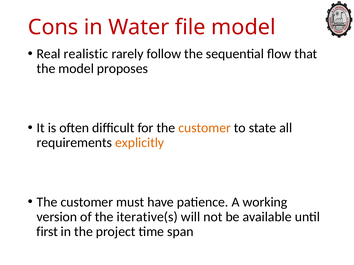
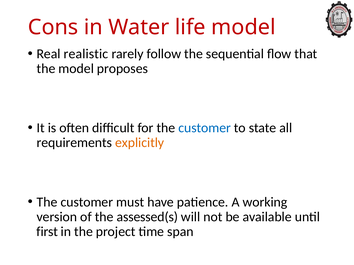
file: file -> life
customer at (205, 128) colour: orange -> blue
iterative(s: iterative(s -> assessed(s
